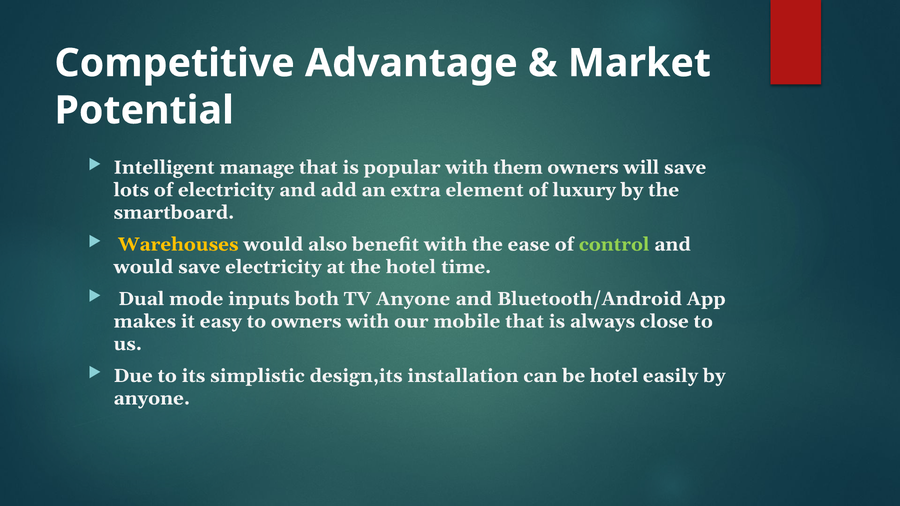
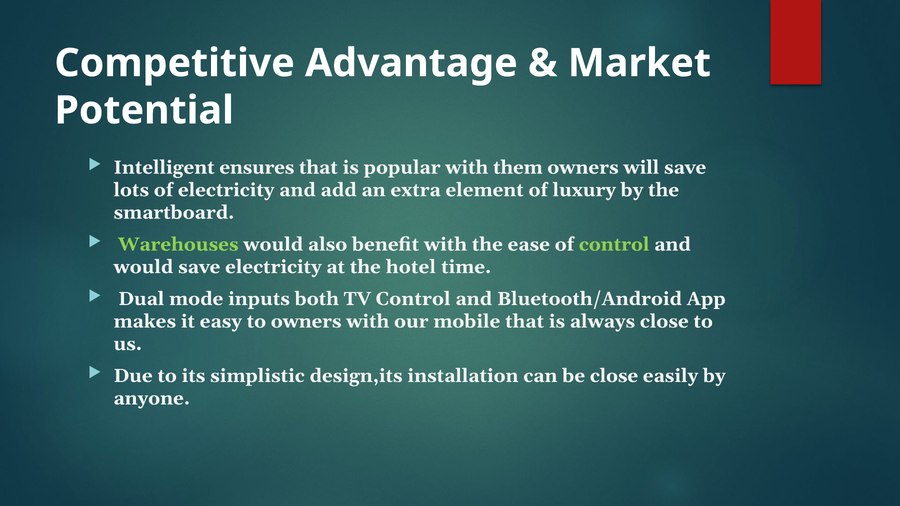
manage: manage -> ensures
Warehouses colour: yellow -> light green
TV Anyone: Anyone -> Control
be hotel: hotel -> close
